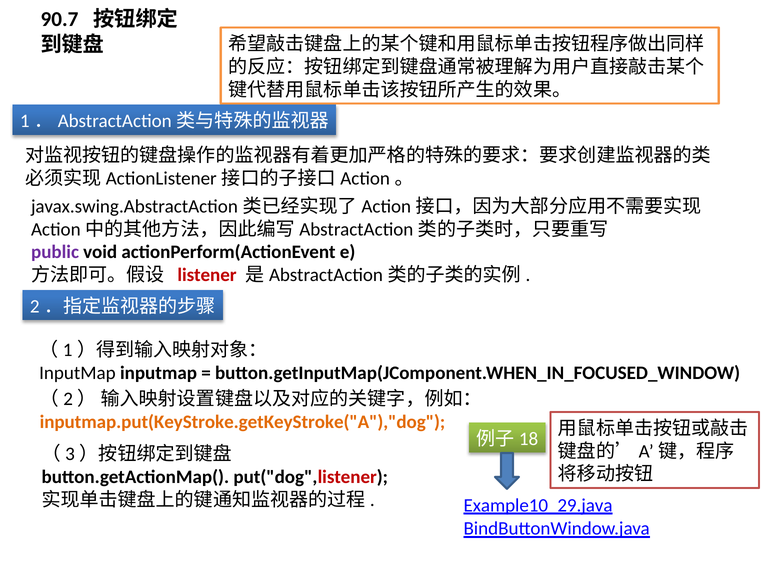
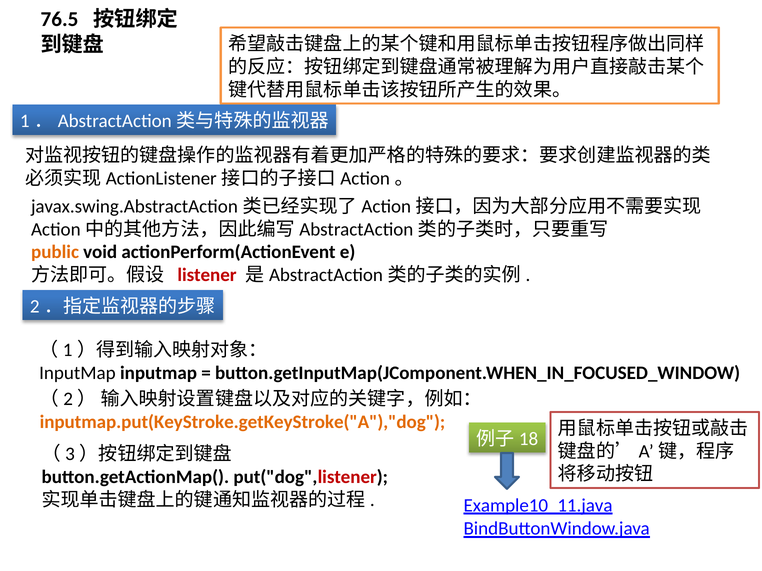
90.7: 90.7 -> 76.5
public colour: purple -> orange
Example10_29.java: Example10_29.java -> Example10_11.java
